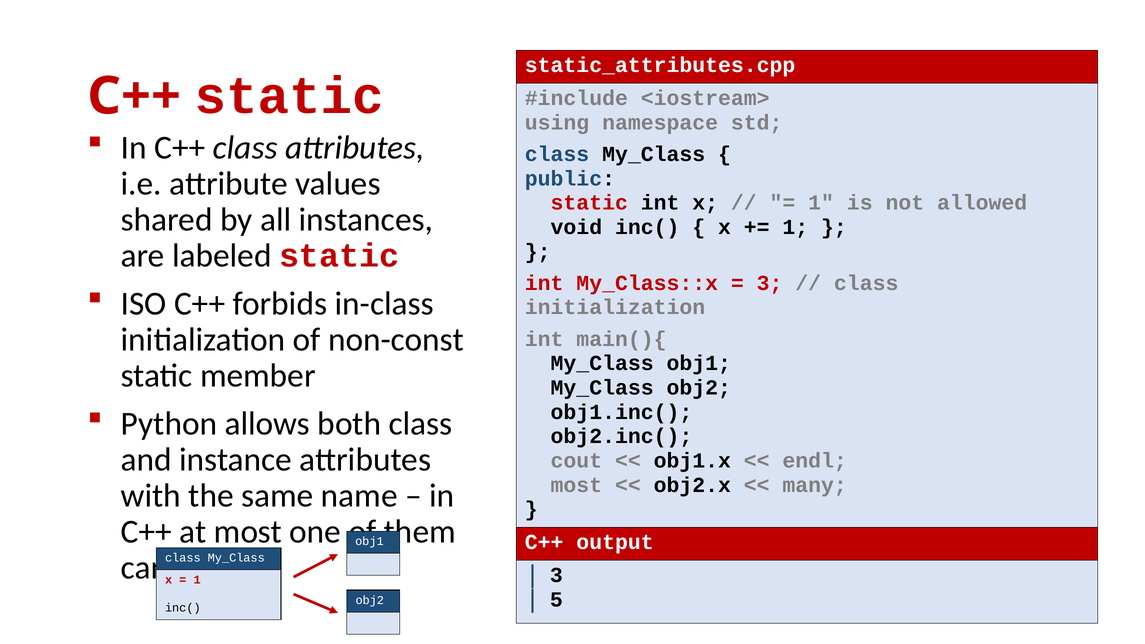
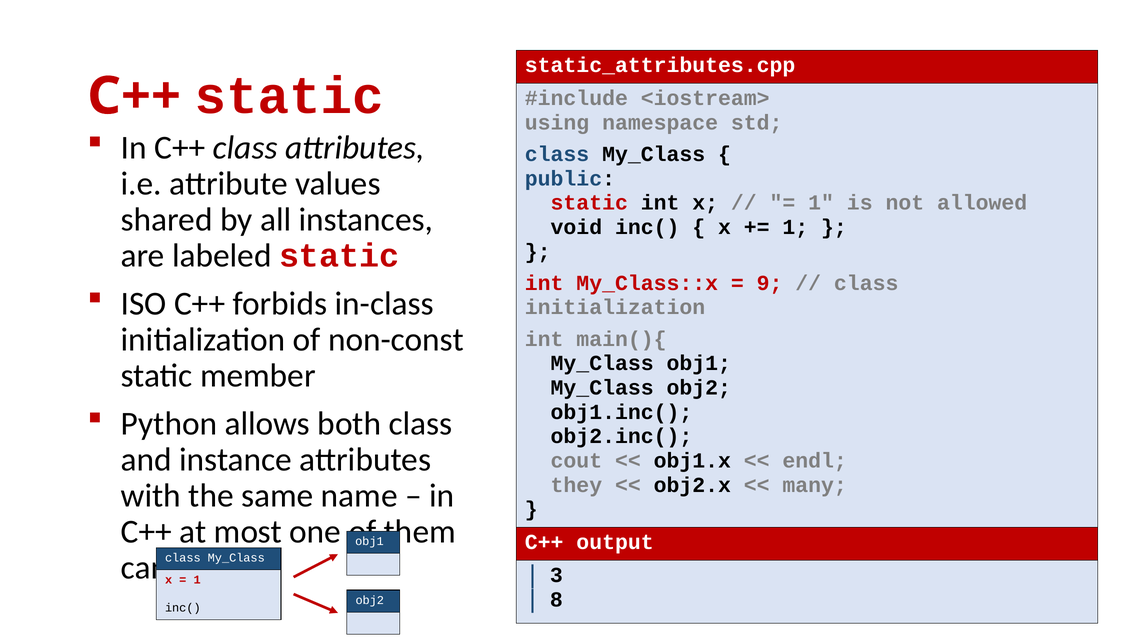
3 at (770, 283): 3 -> 9
most at (576, 485): most -> they
5: 5 -> 8
